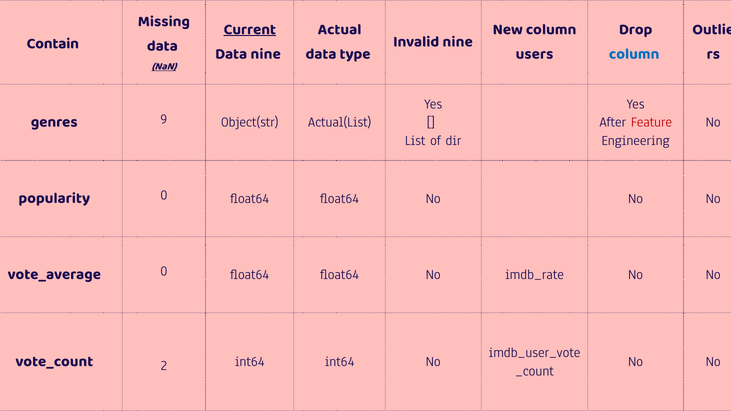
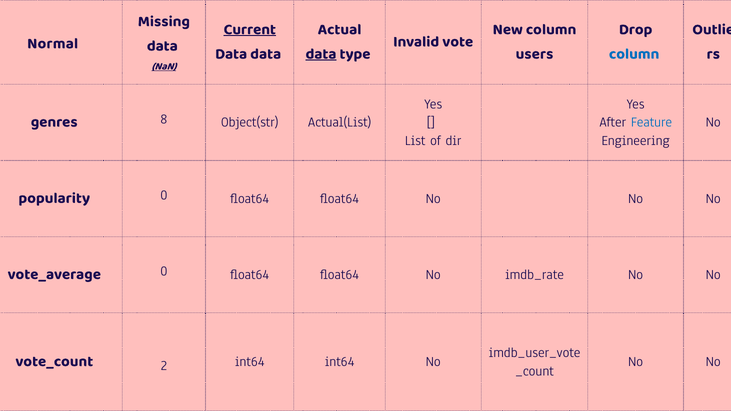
Invalid nine: nine -> vote
Contain: Contain -> Normal
Data nine: nine -> data
data at (321, 54) underline: none -> present
Feature colour: red -> blue
9: 9 -> 8
